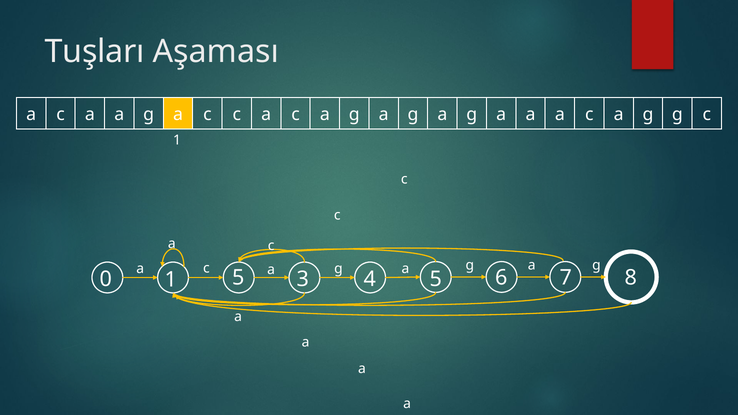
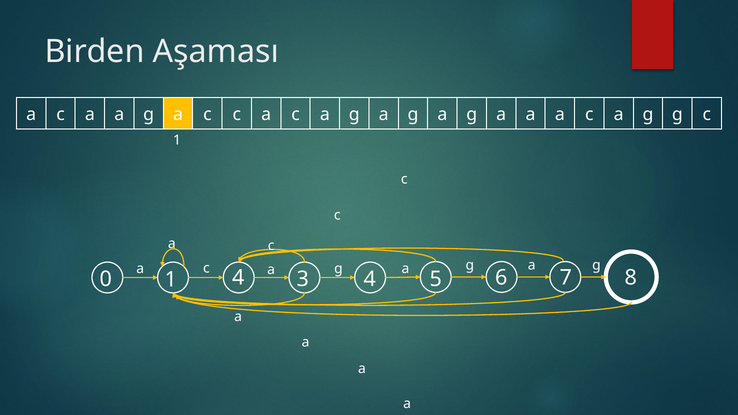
Tuşları: Tuşları -> Birden
1 5: 5 -> 4
